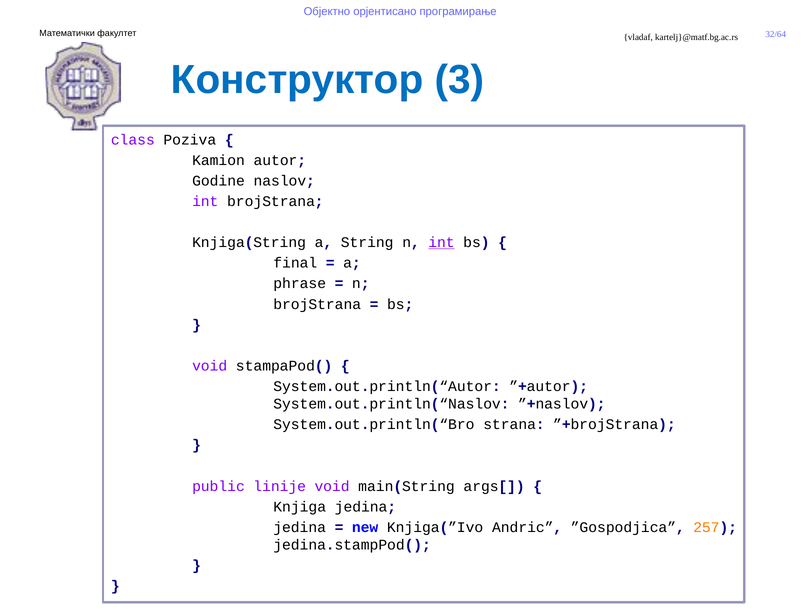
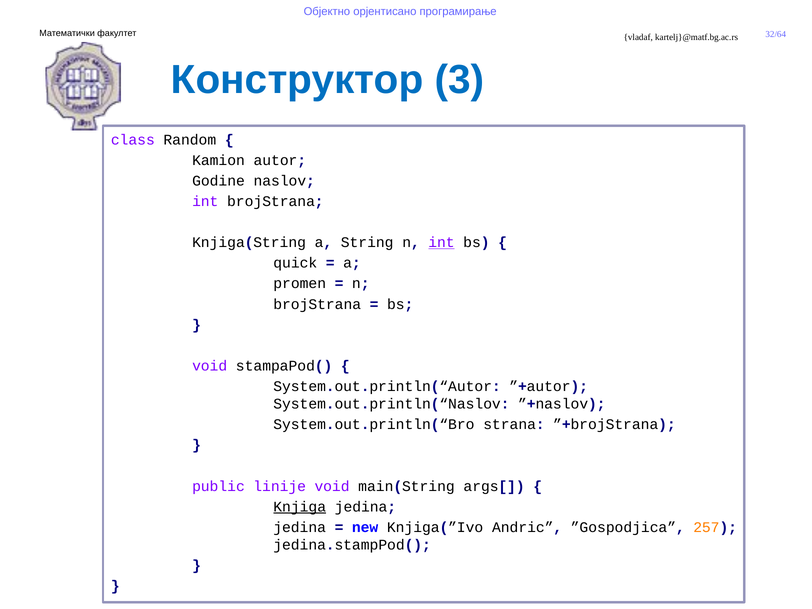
Poziva: Poziva -> Random
final: final -> quick
phrase: phrase -> promen
Knjiga underline: none -> present
